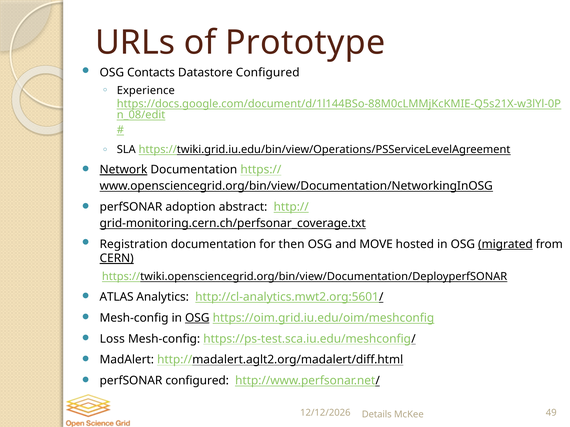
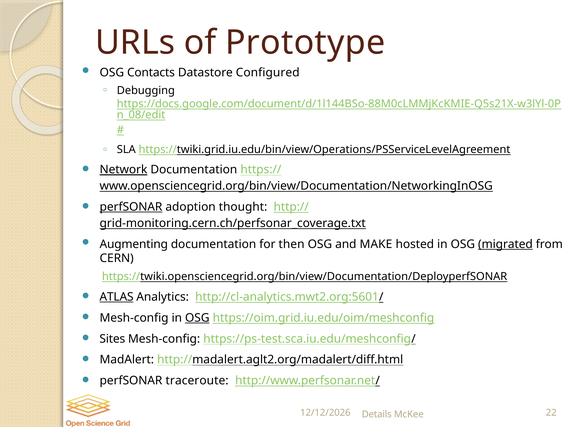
Experience: Experience -> Debugging
perfSONAR at (131, 207) underline: none -> present
abstract: abstract -> thought
Registration: Registration -> Augmenting
MOVE: MOVE -> MAKE
CERN underline: present -> none
ATLAS underline: none -> present
Loss: Loss -> Sites
perfSONAR configured: configured -> traceroute
49: 49 -> 22
